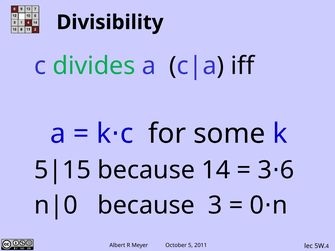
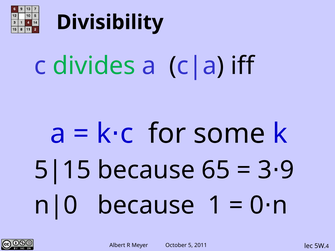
14: 14 -> 65
6: 6 -> 9
because 3: 3 -> 1
